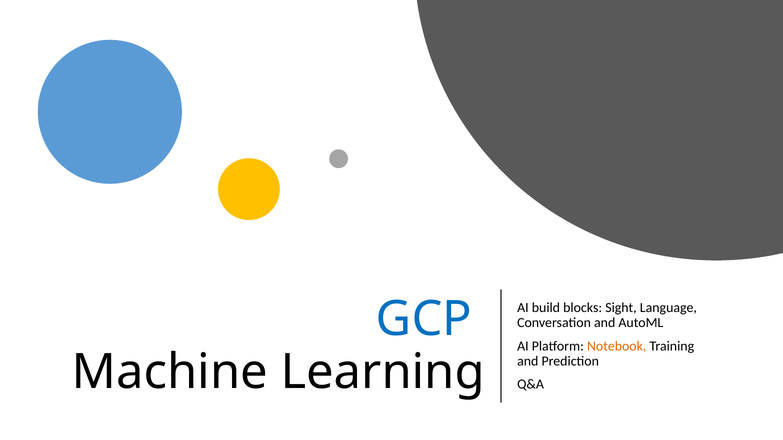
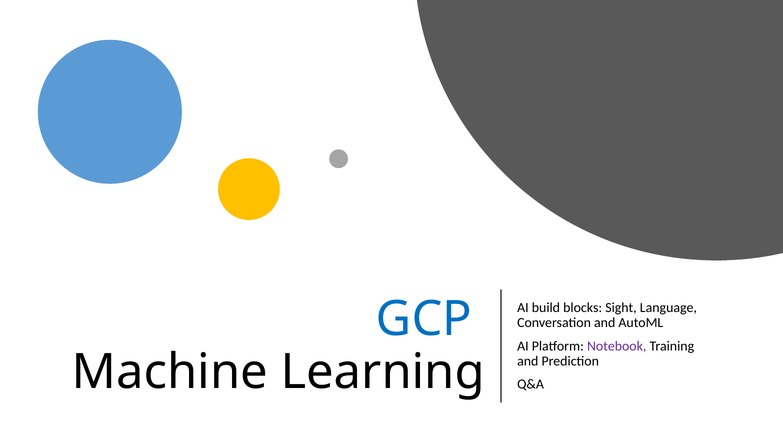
Notebook colour: orange -> purple
